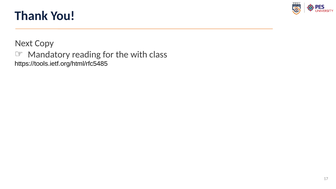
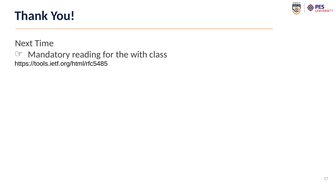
Copy: Copy -> Time
